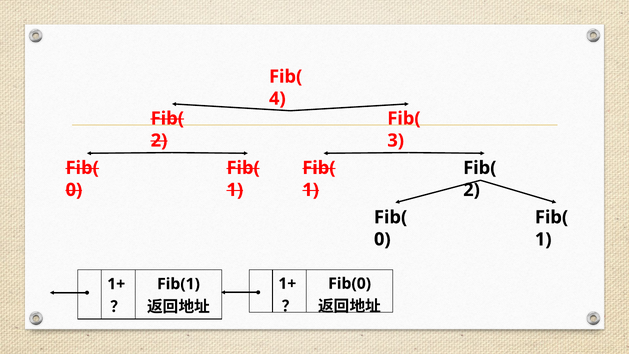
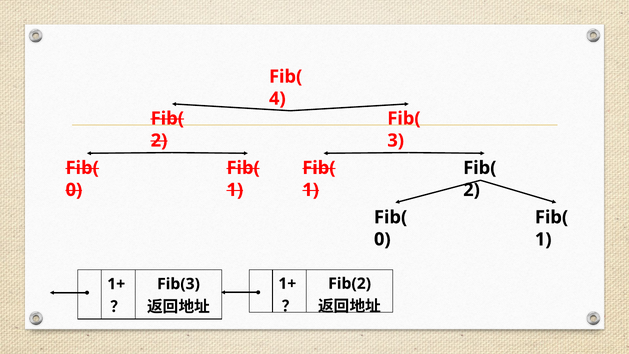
Fib(0: Fib(0 -> Fib(2
Fib(1: Fib(1 -> Fib(3
